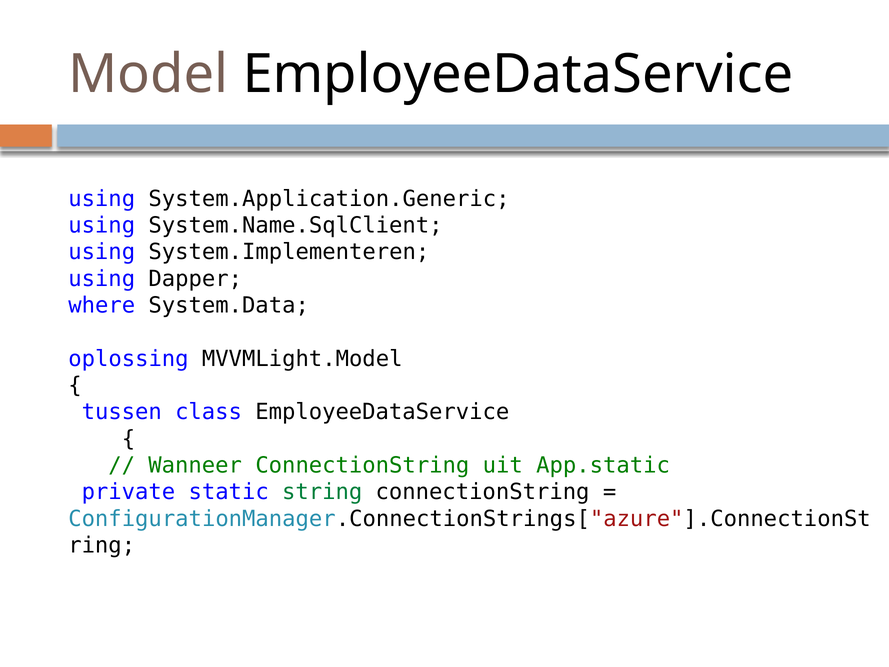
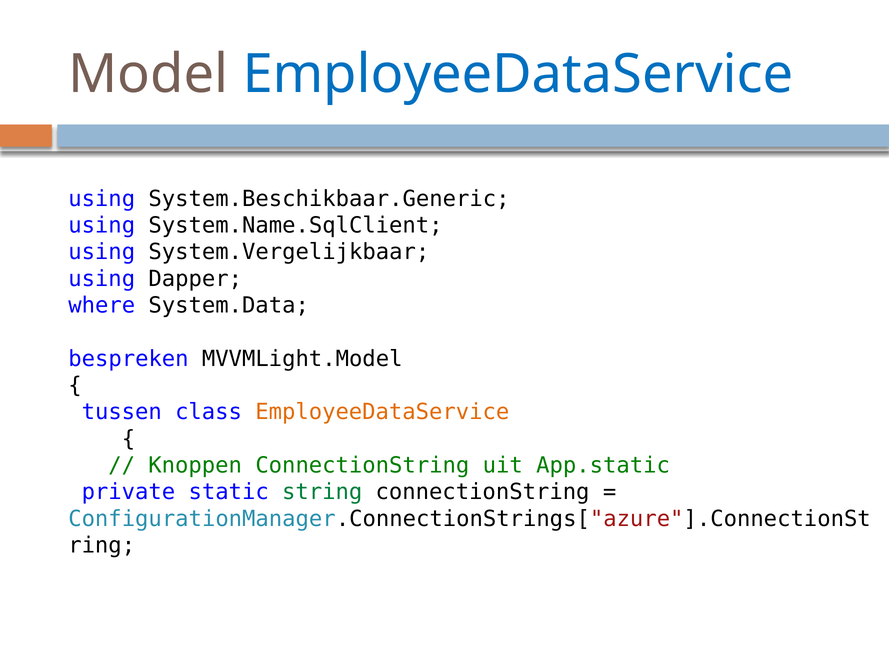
EmployeeDataService at (518, 74) colour: black -> blue
System.Application.Generic: System.Application.Generic -> System.Beschikbaar.Generic
System.Implementeren: System.Implementeren -> System.Vergelijkbaar
oplossing: oplossing -> bespreken
EmployeeDataService at (382, 412) colour: black -> orange
Wanneer: Wanneer -> Knoppen
